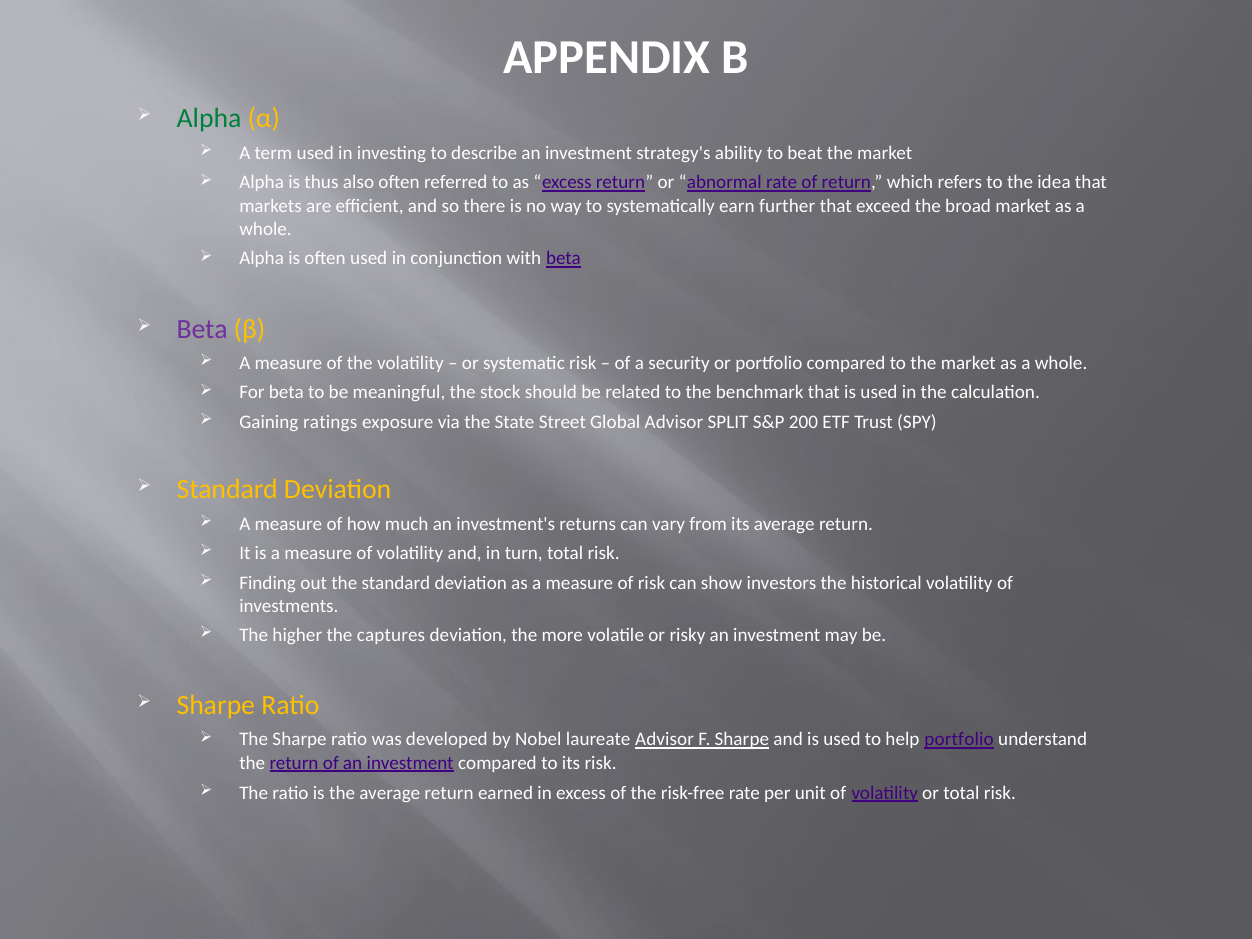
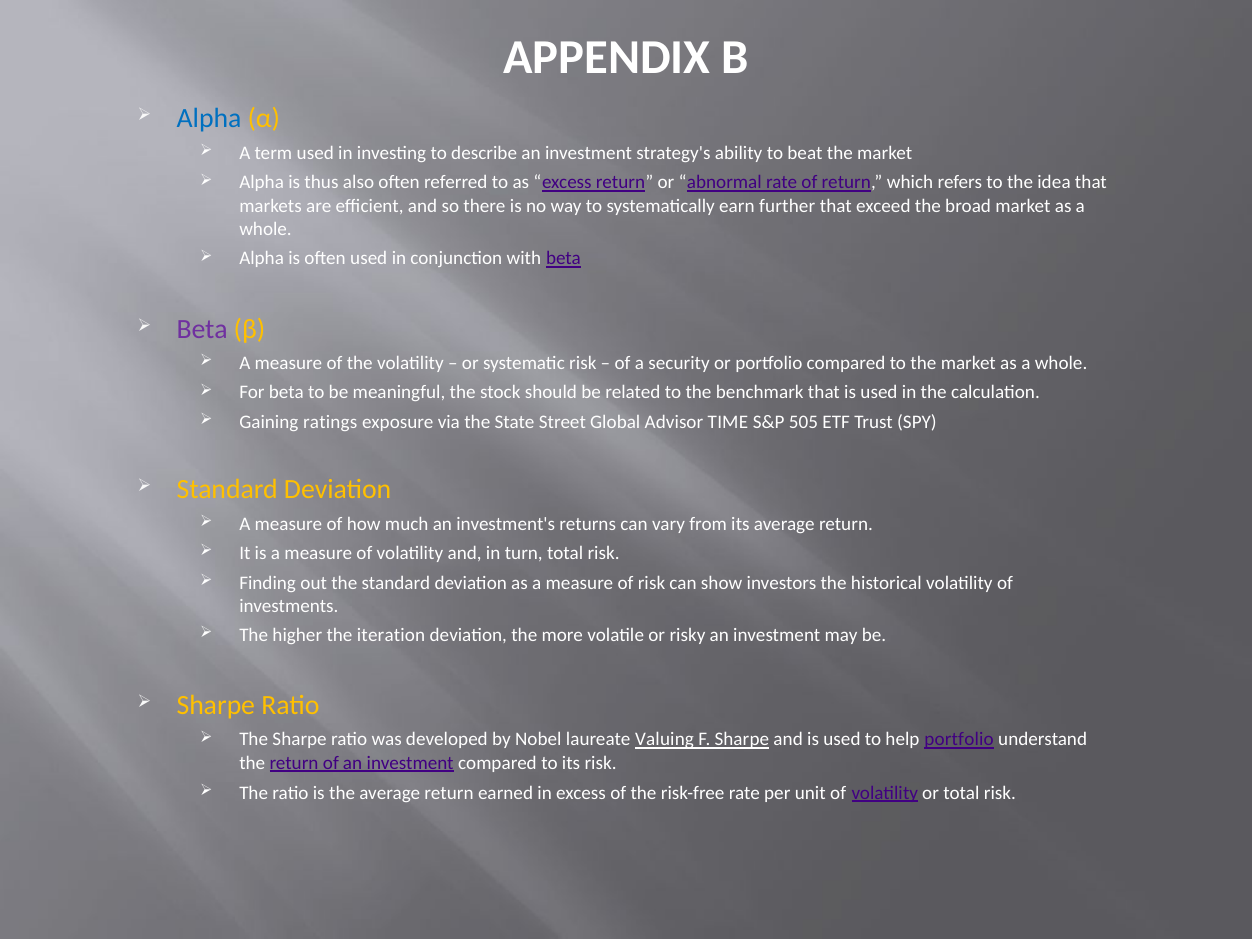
Alpha at (209, 119) colour: green -> blue
SPLIT: SPLIT -> TIME
200: 200 -> 505
captures: captures -> iteration
laureate Advisor: Advisor -> Valuing
